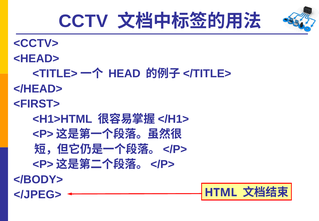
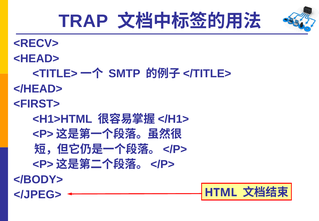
CCTV: CCTV -> TRAP
<CCTV>: <CCTV> -> <RECV>
HEAD: HEAD -> SMTP
